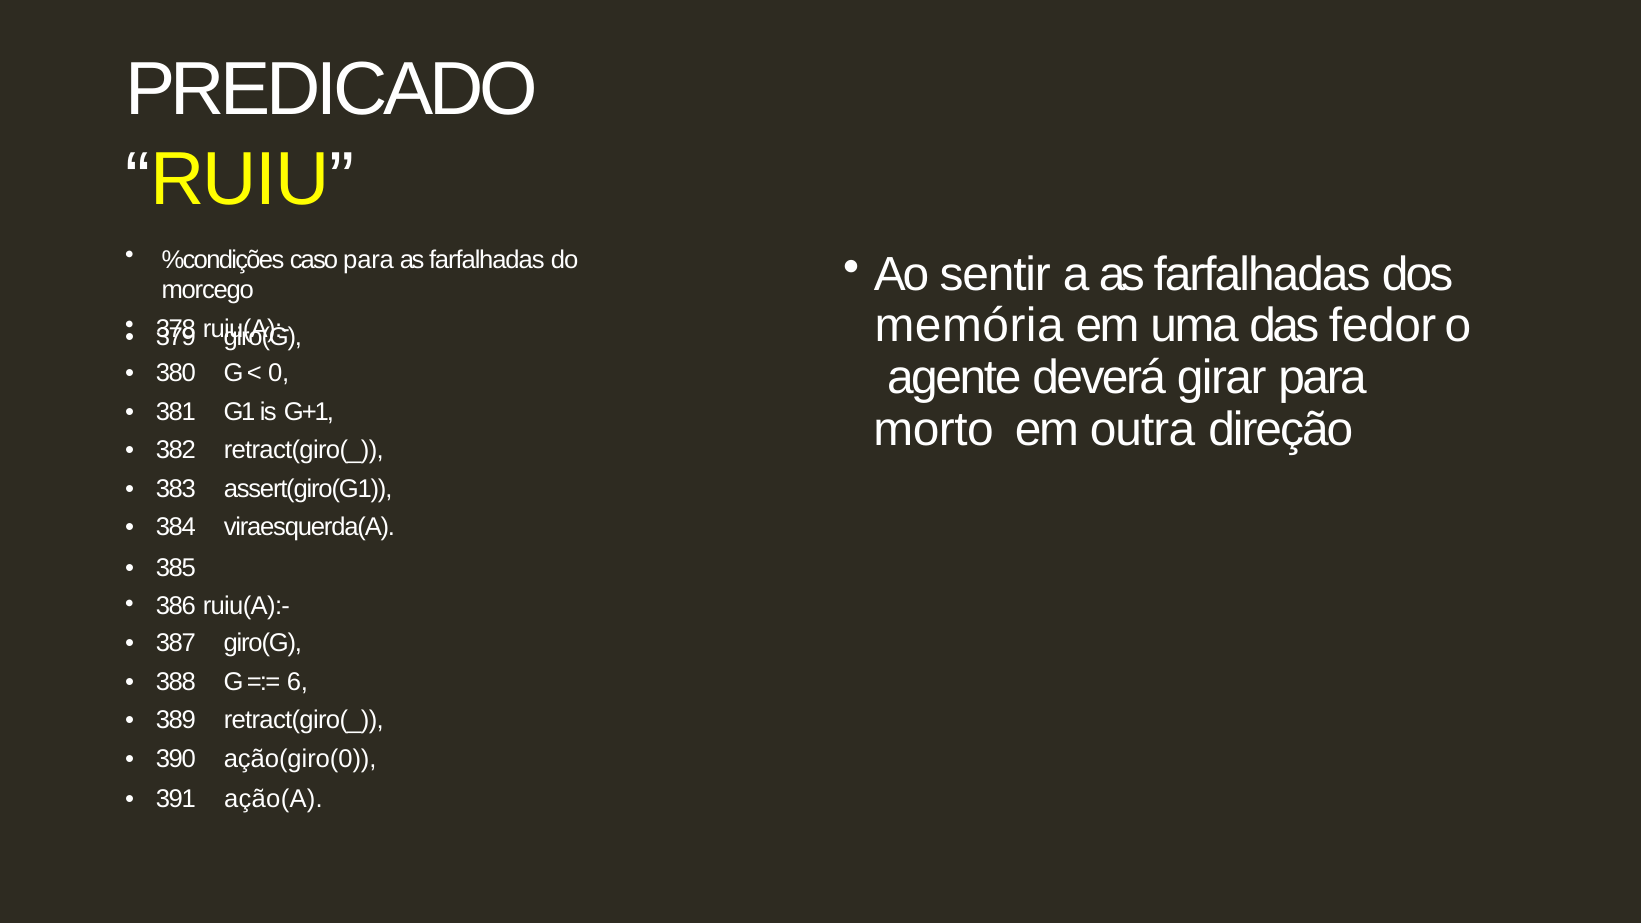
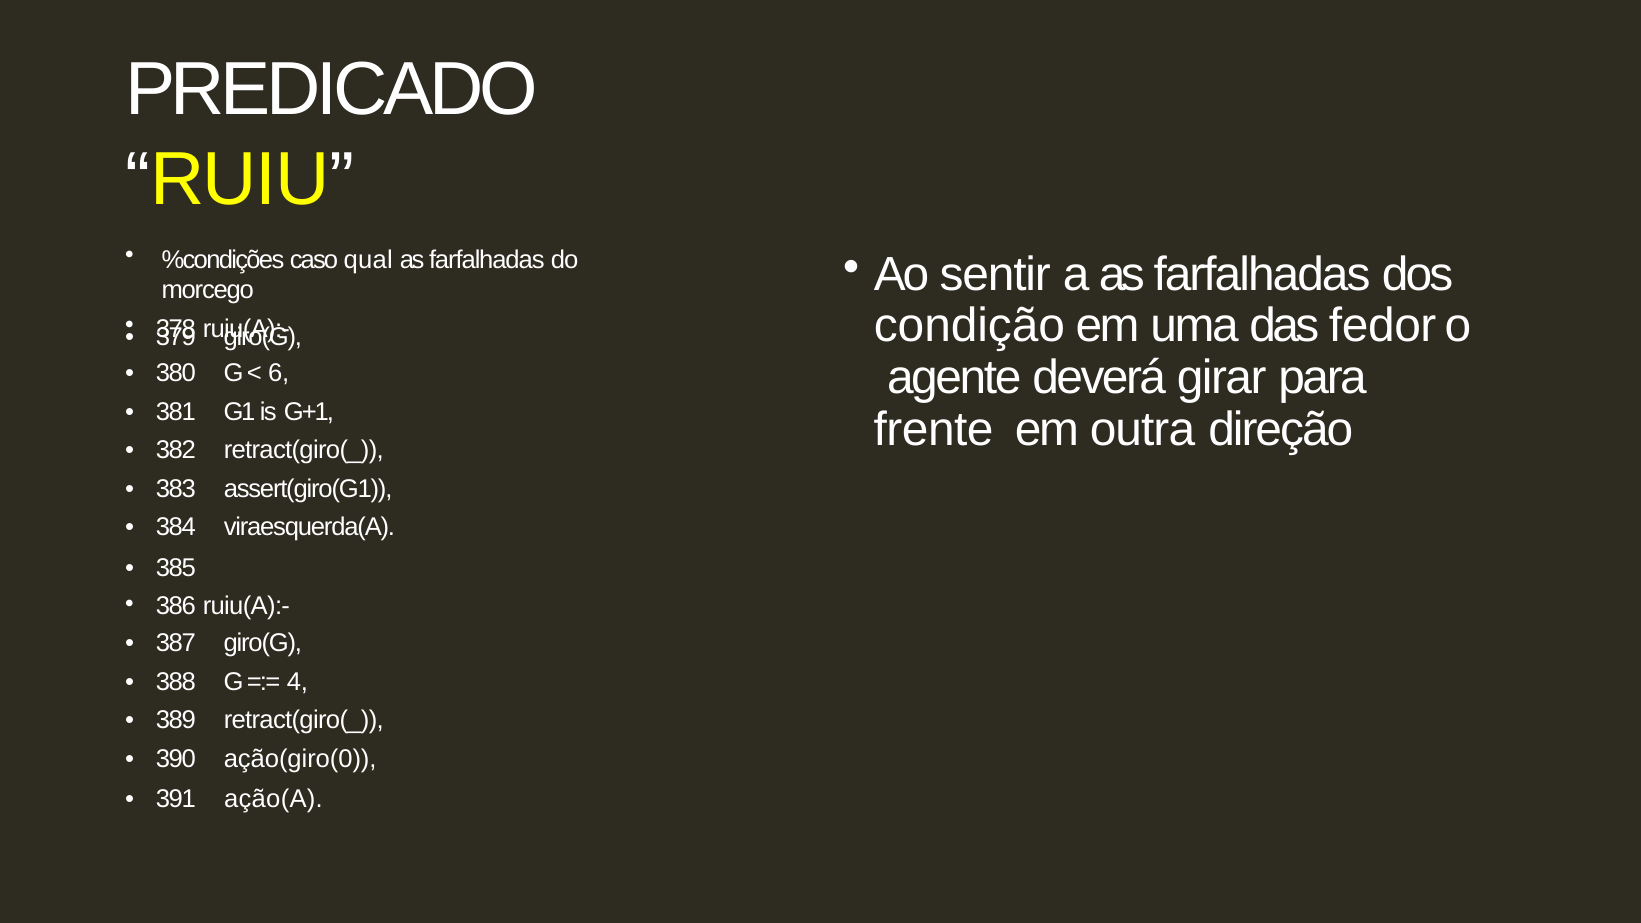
caso para: para -> qual
memória: memória -> condição
0: 0 -> 6
morto: morto -> frente
6: 6 -> 4
